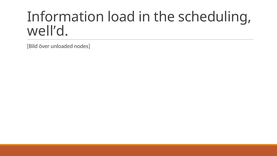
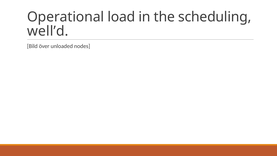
Information: Information -> Operational
